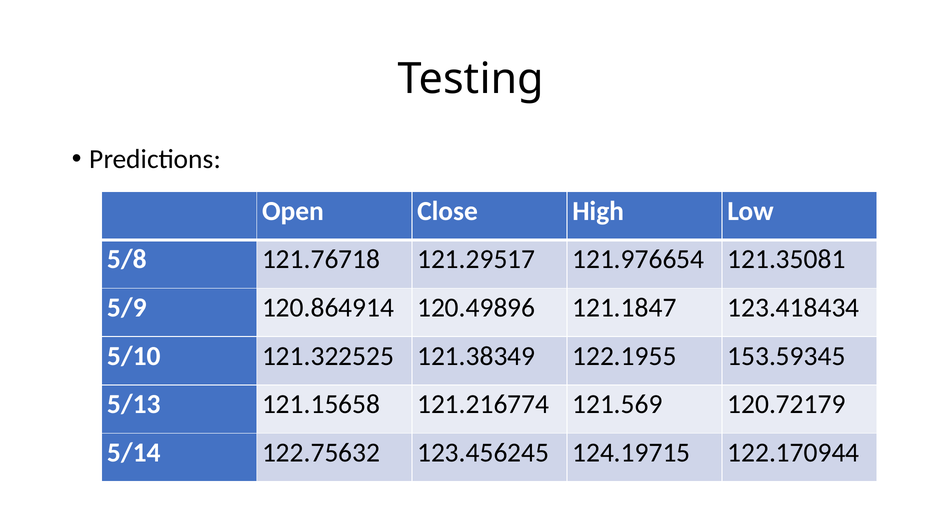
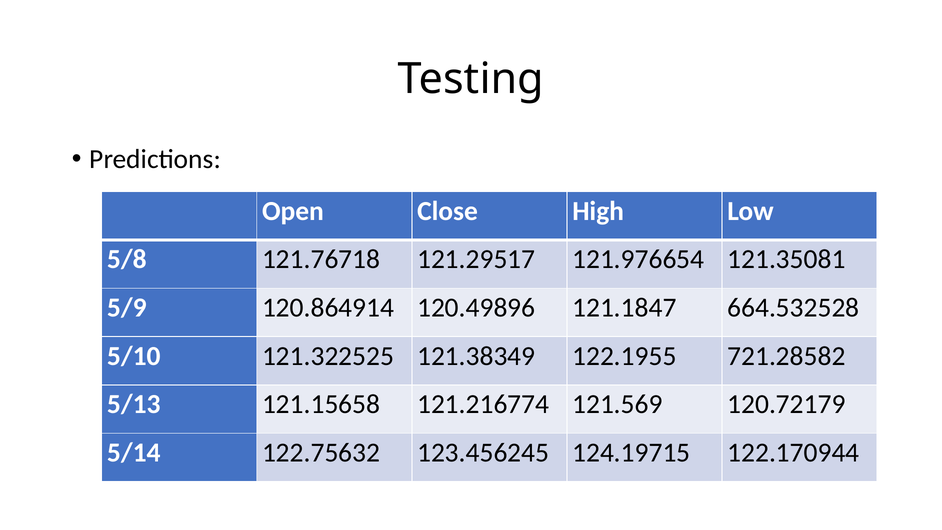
123.418434: 123.418434 -> 664.532528
153.59345: 153.59345 -> 721.28582
